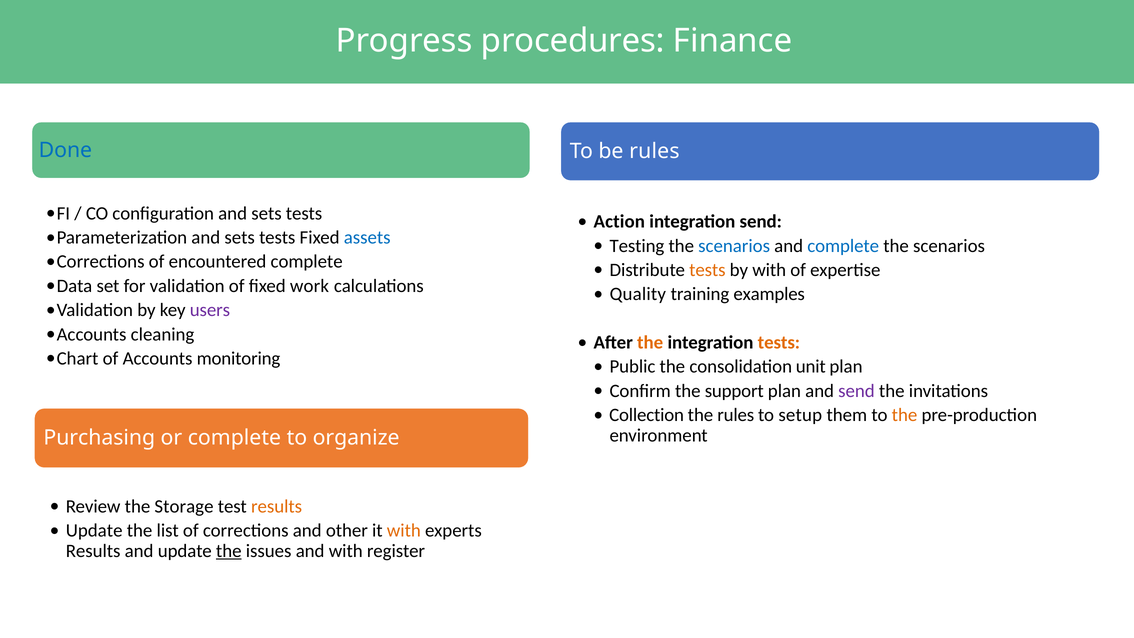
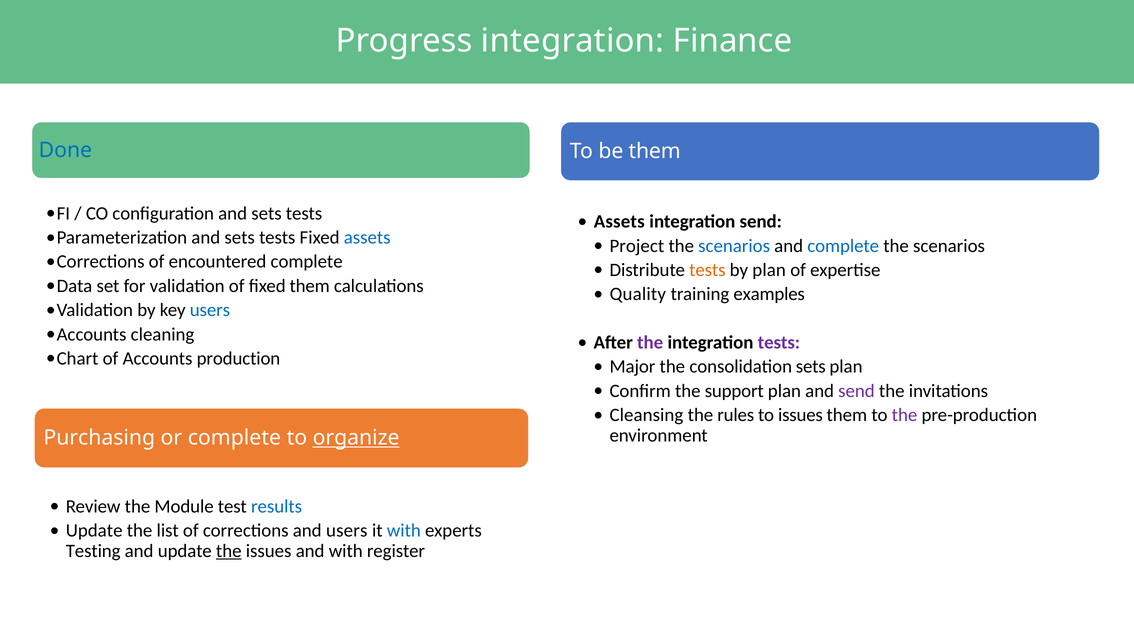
Progress procedures: procedures -> integration
be rules: rules -> them
Action at (619, 222): Action -> Assets
Testing: Testing -> Project
by with: with -> plan
fixed work: work -> them
users at (210, 310) colour: purple -> blue
the at (650, 343) colour: orange -> purple
tests at (779, 343) colour: orange -> purple
monitoring: monitoring -> production
Public: Public -> Major
consolidation unit: unit -> sets
Collection: Collection -> Cleansing
to setup: setup -> issues
the at (905, 415) colour: orange -> purple
organize underline: none -> present
Storage: Storage -> Module
results at (277, 506) colour: orange -> blue
and other: other -> users
with at (404, 531) colour: orange -> blue
Results at (93, 551): Results -> Testing
